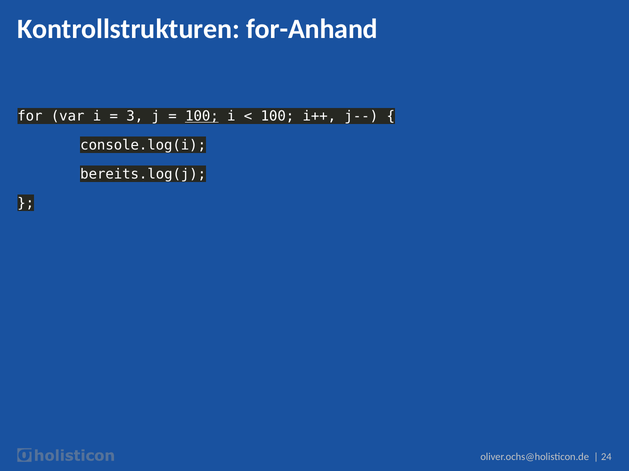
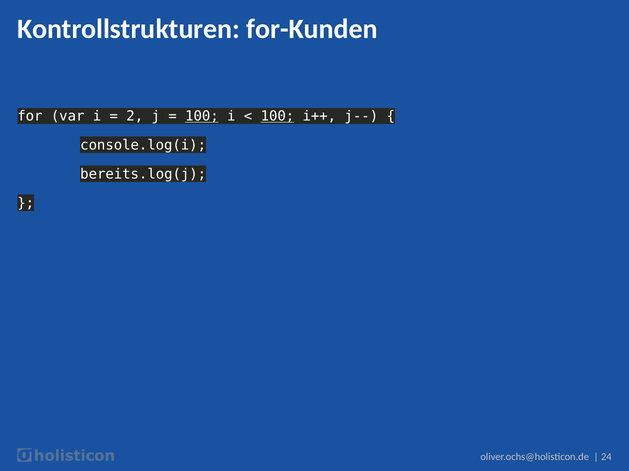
for-Anhand: for-Anhand -> for-Kunden
3: 3 -> 2
100 at (277, 116) underline: none -> present
